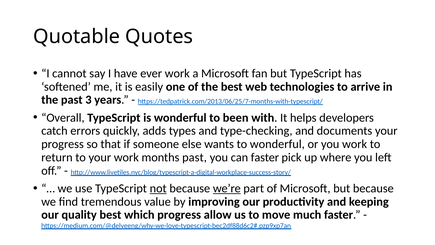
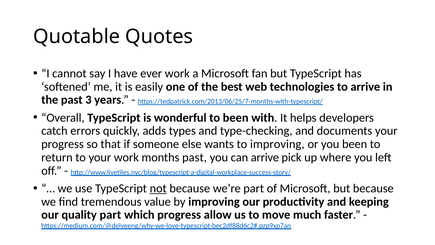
to wonderful: wonderful -> improving
you work: work -> been
can faster: faster -> arrive
we’re underline: present -> none
quality best: best -> part
